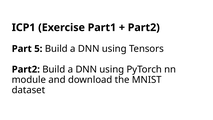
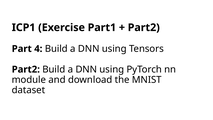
5: 5 -> 4
